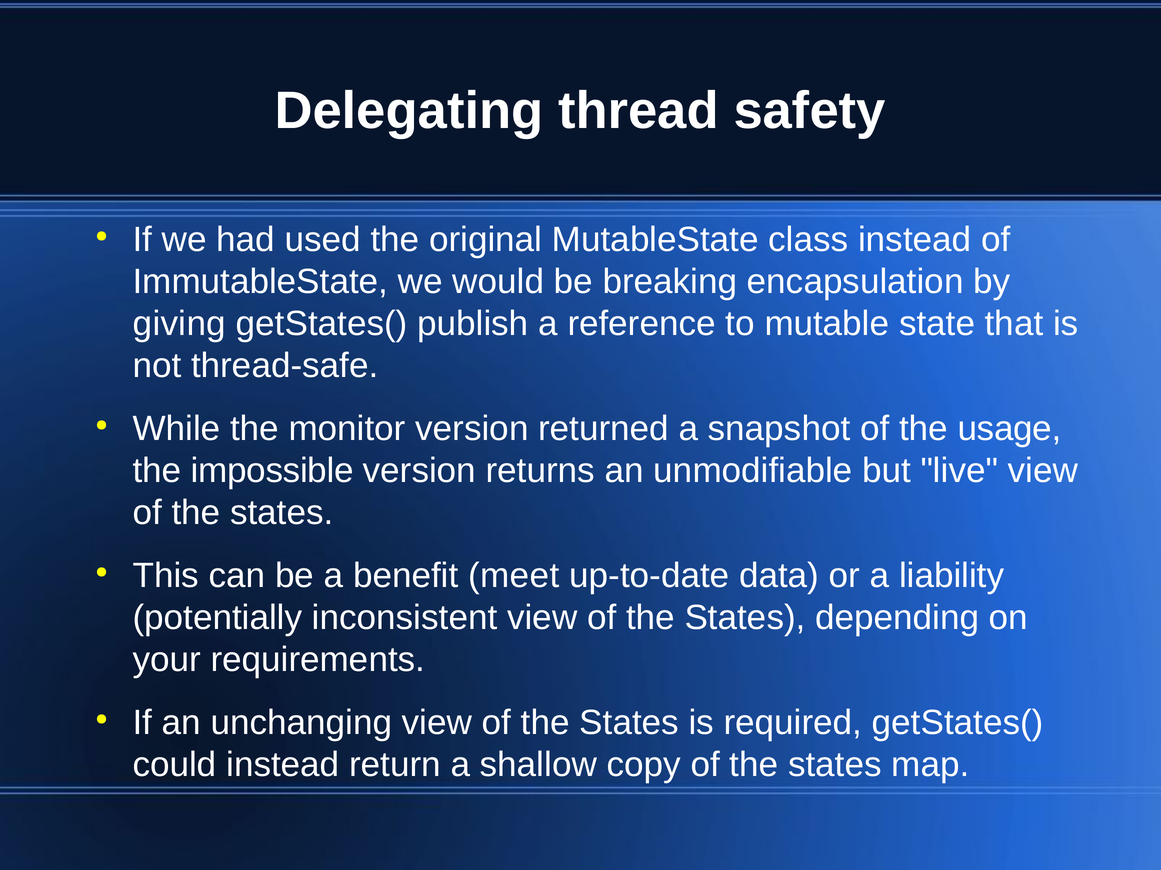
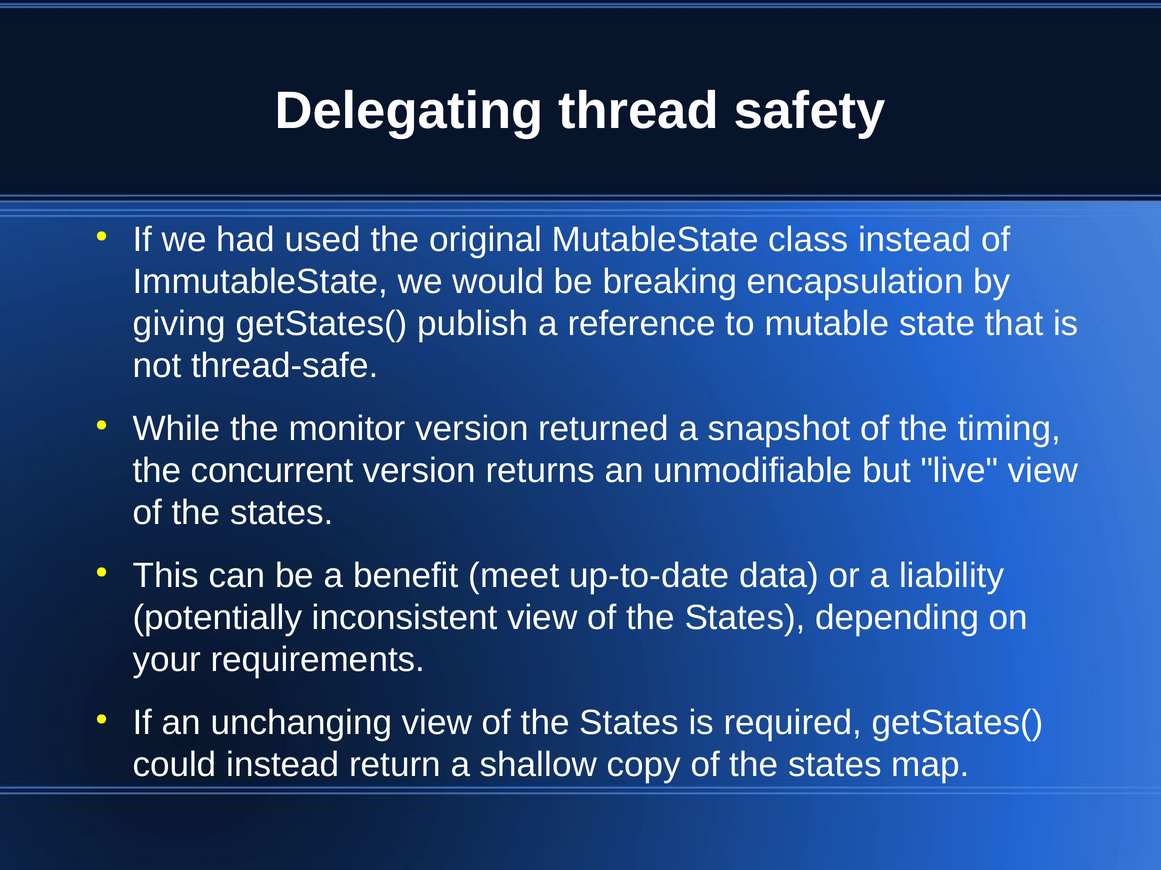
usage: usage -> timing
impossible: impossible -> concurrent
